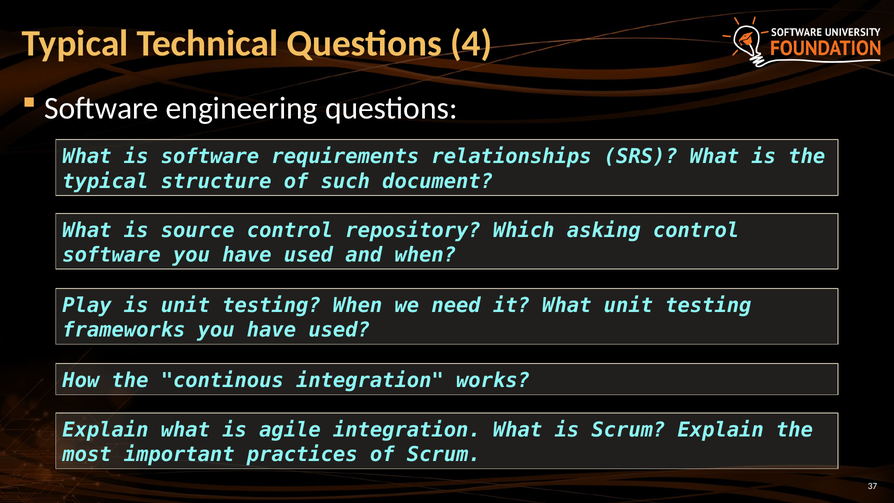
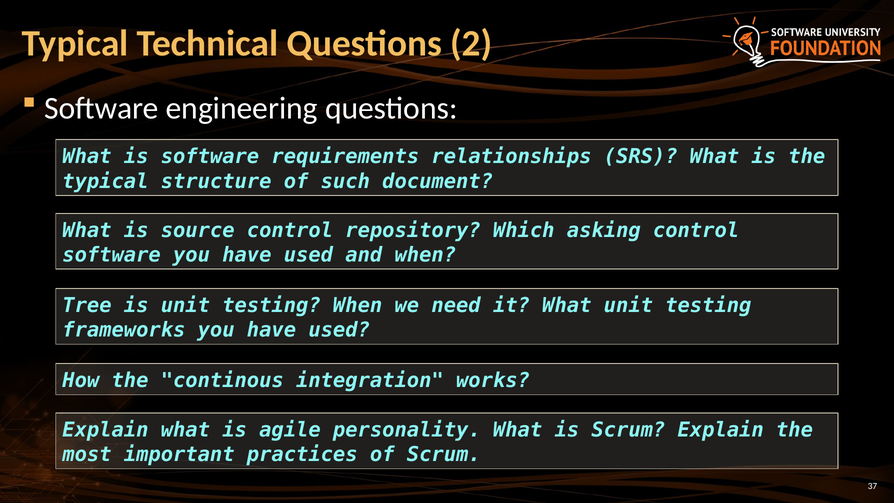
4: 4 -> 2
Play: Play -> Tree
agile integration: integration -> personality
